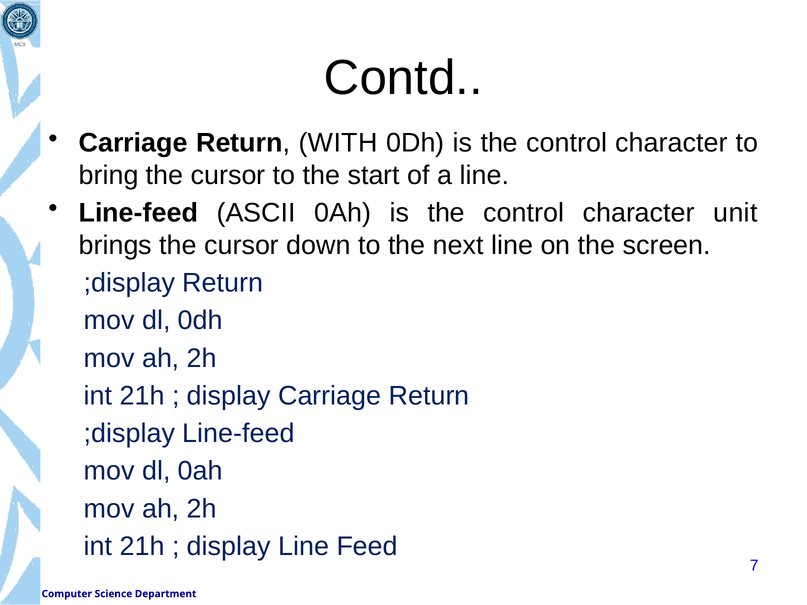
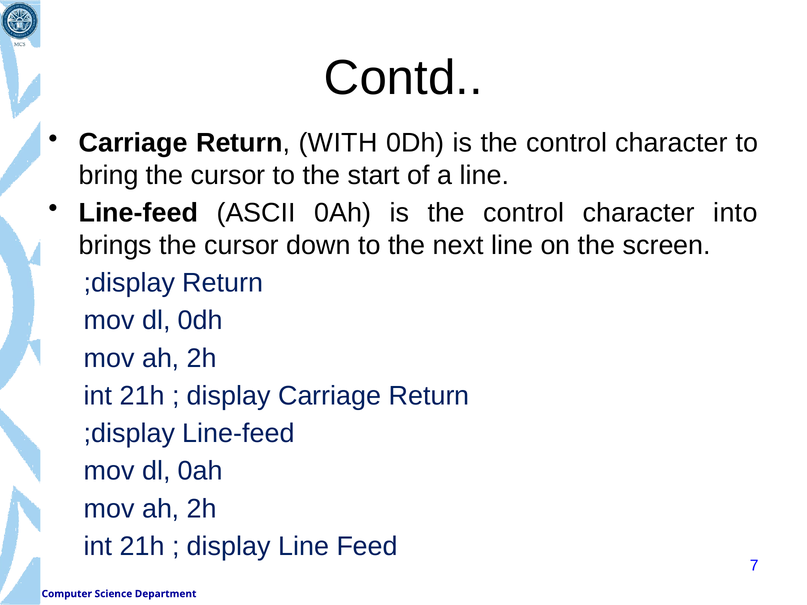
unit: unit -> into
